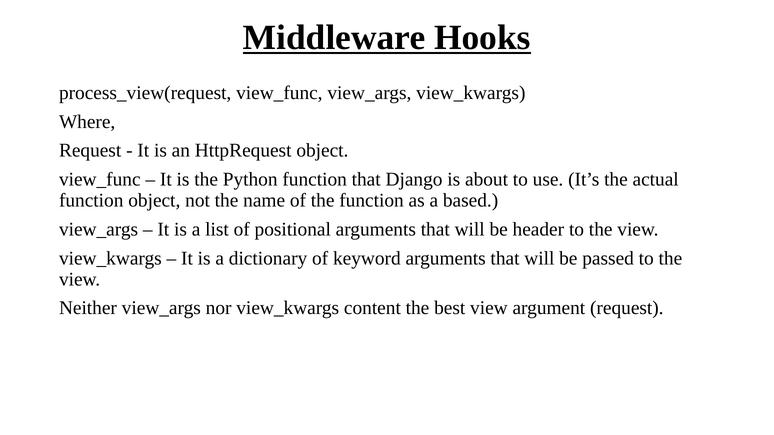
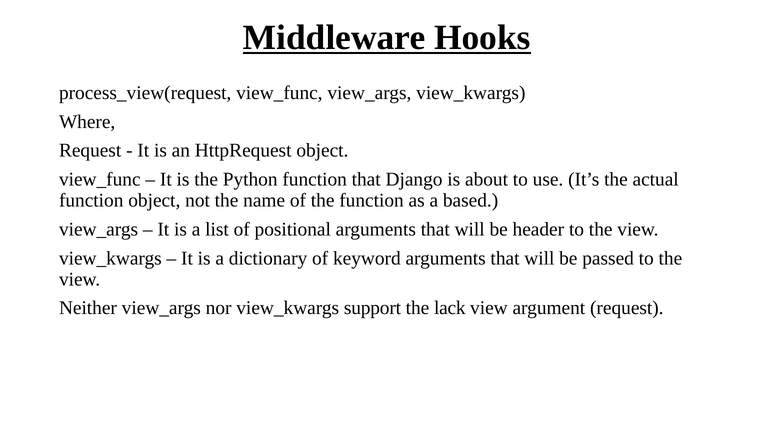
content: content -> support
best: best -> lack
